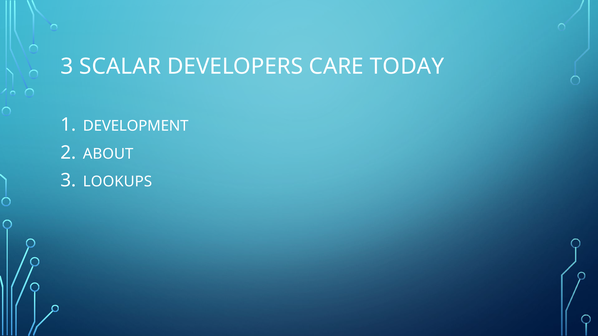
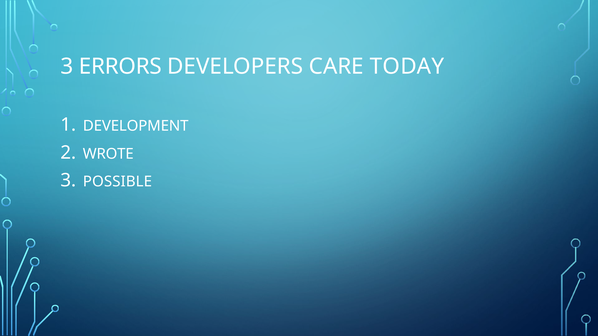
SCALAR: SCALAR -> ERRORS
ABOUT: ABOUT -> WROTE
LOOKUPS: LOOKUPS -> POSSIBLE
